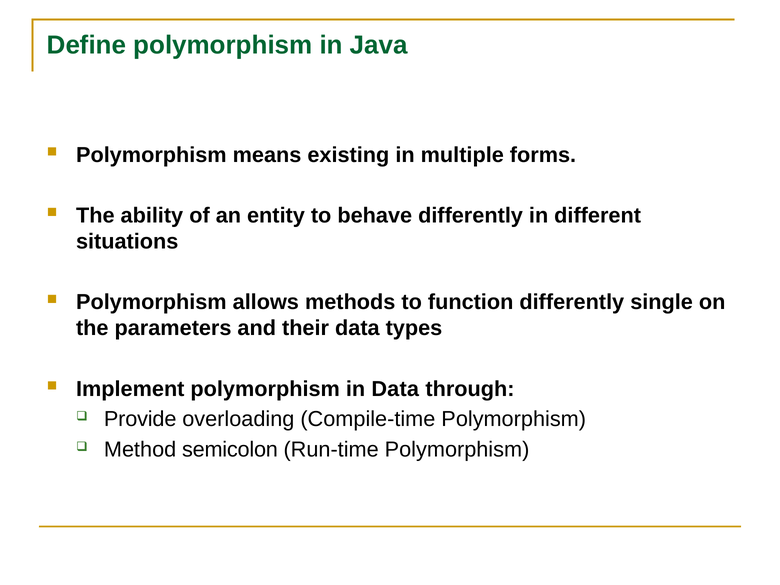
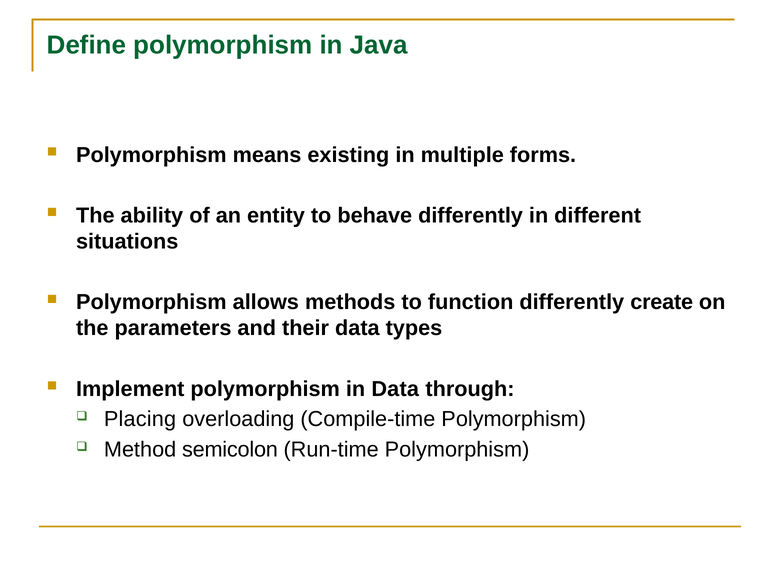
single: single -> create
Provide: Provide -> Placing
